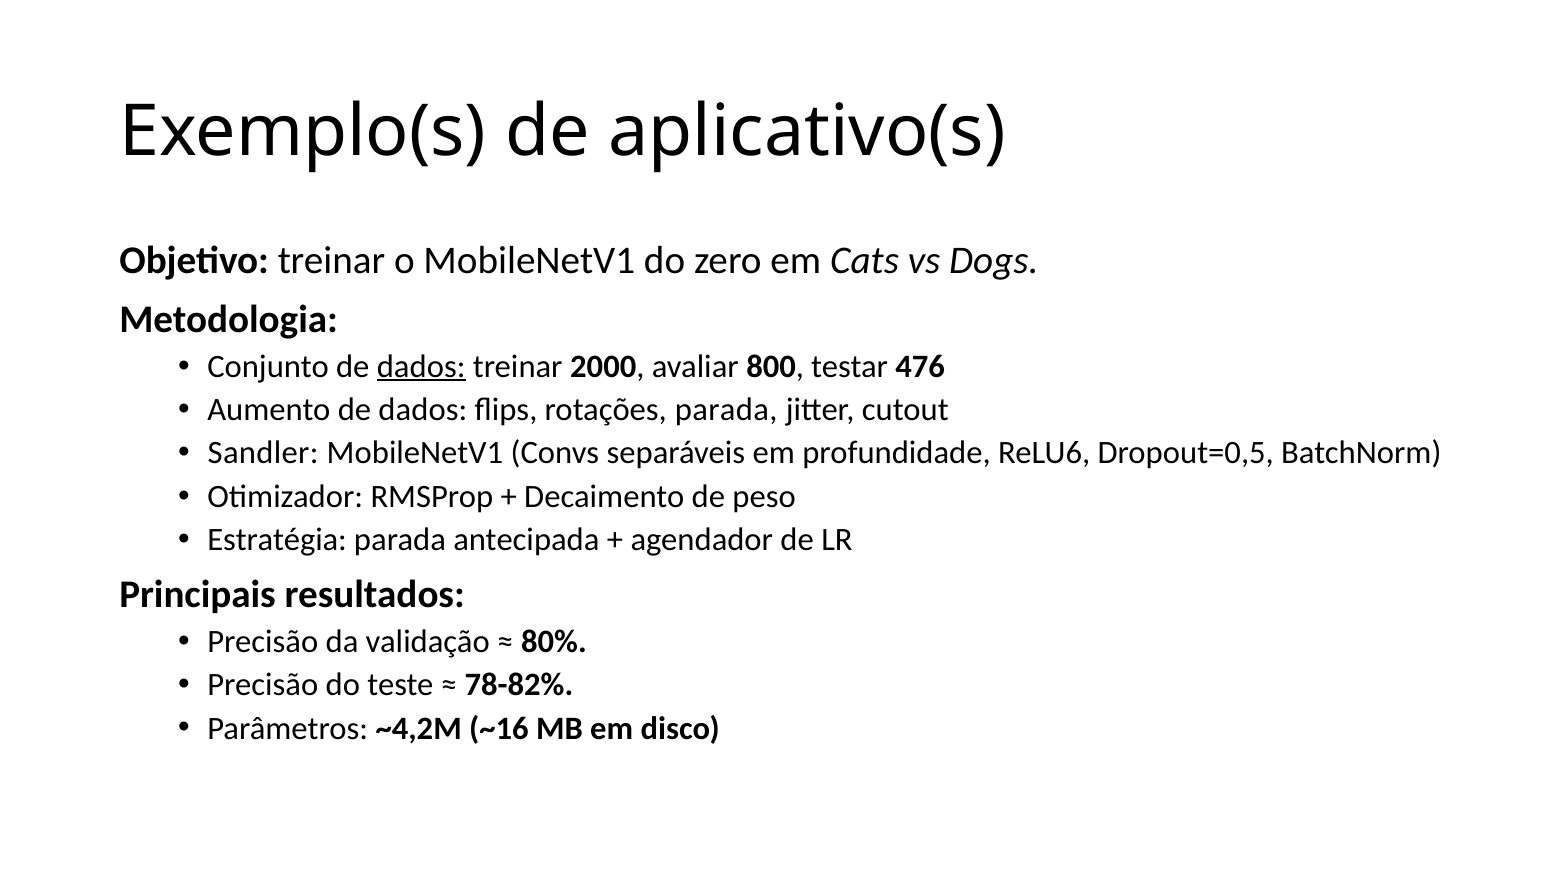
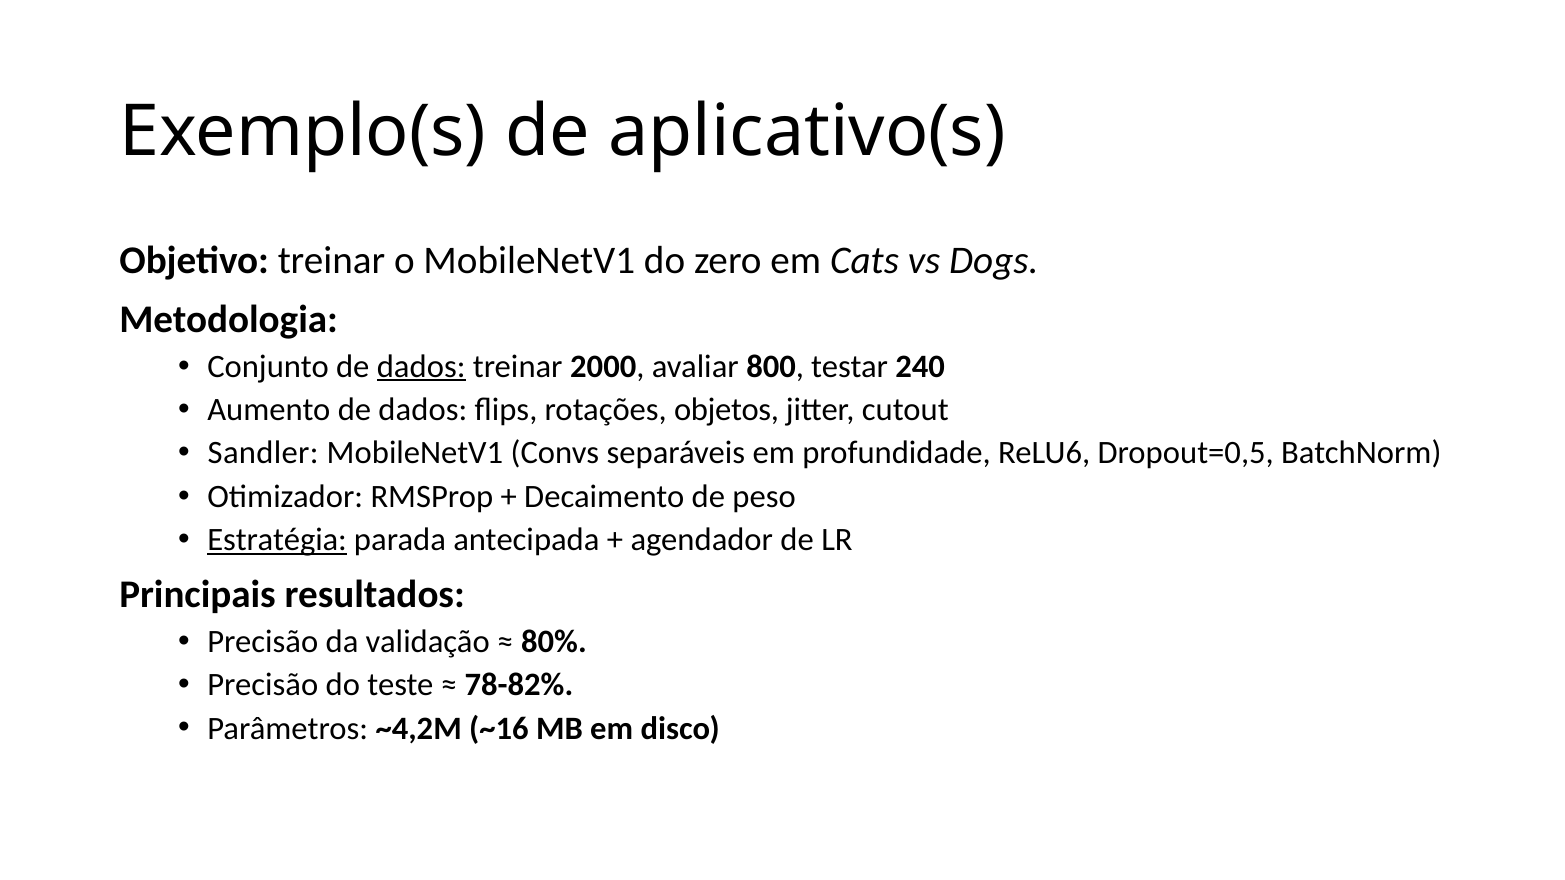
476: 476 -> 240
rotações parada: parada -> objetos
Estratégia underline: none -> present
